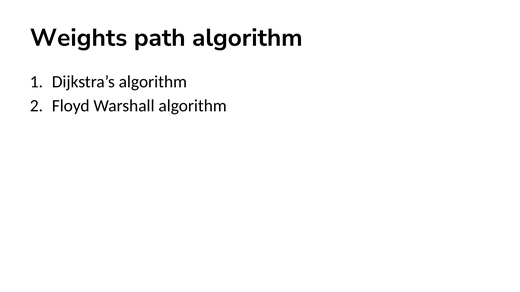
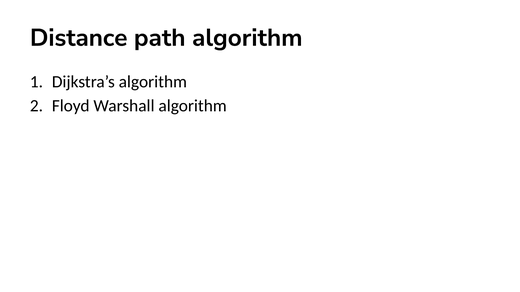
Weights: Weights -> Distance
